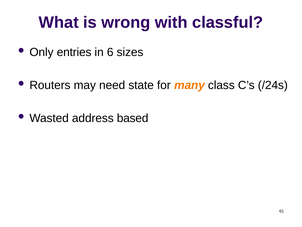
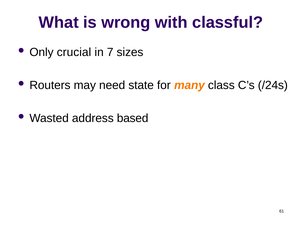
entries: entries -> crucial
6: 6 -> 7
